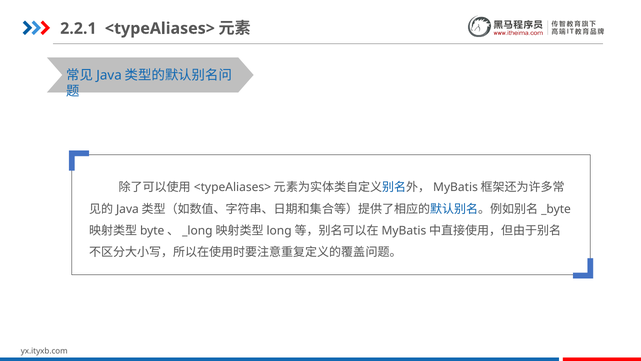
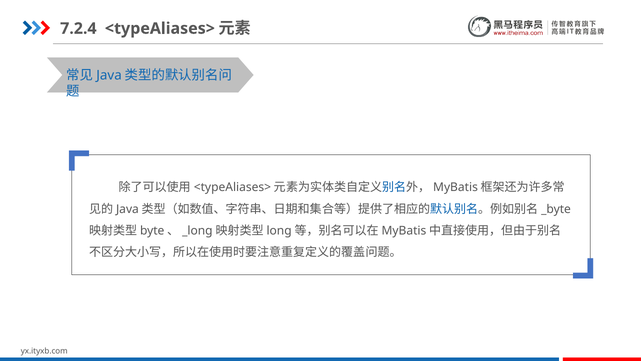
2.2.1: 2.2.1 -> 7.2.4
